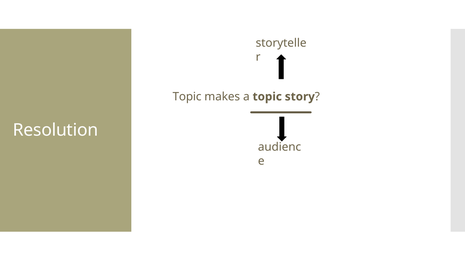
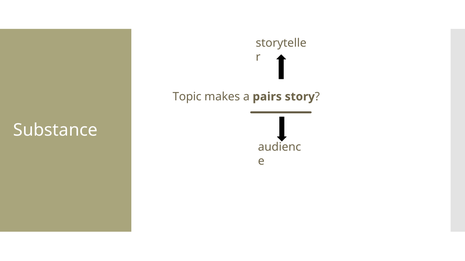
a topic: topic -> pairs
Resolution: Resolution -> Substance
